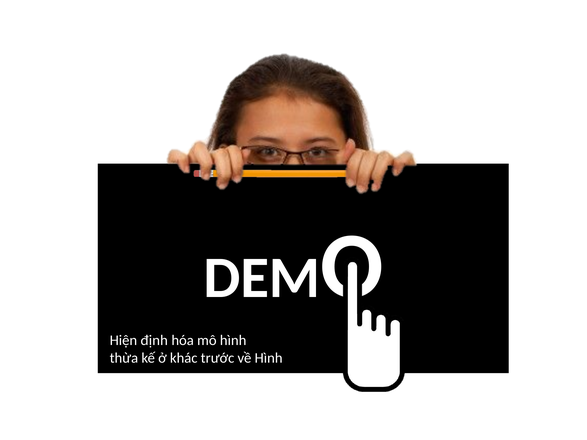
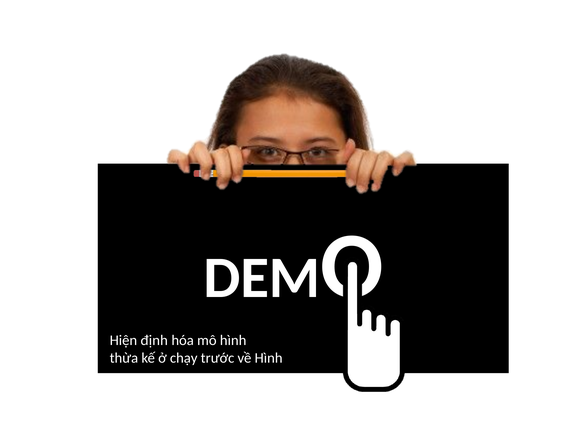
khác: khác -> chạy
